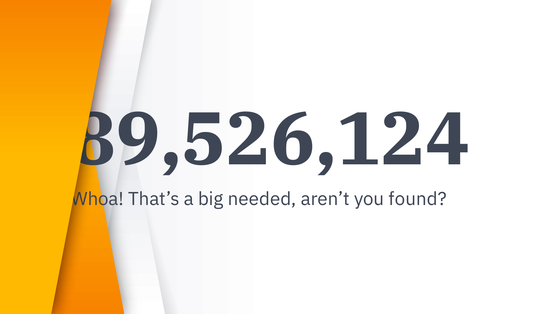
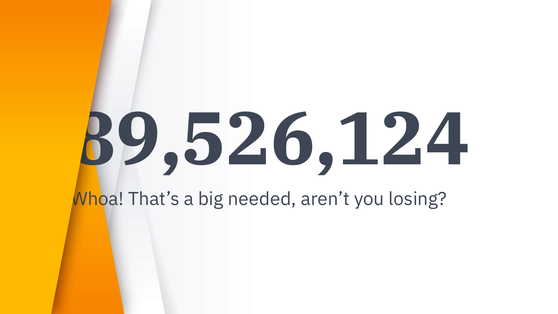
found: found -> losing
